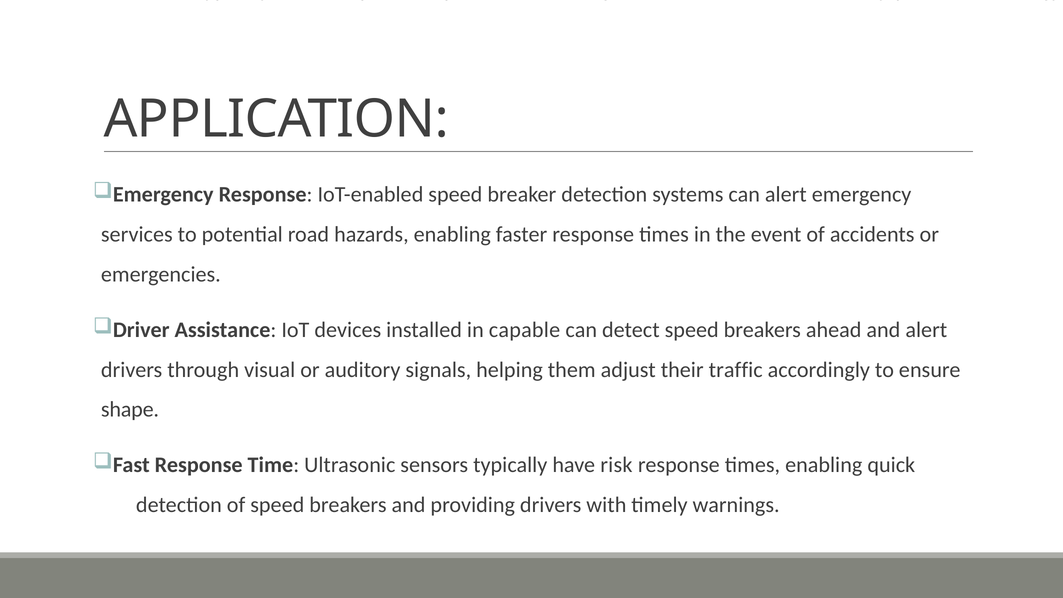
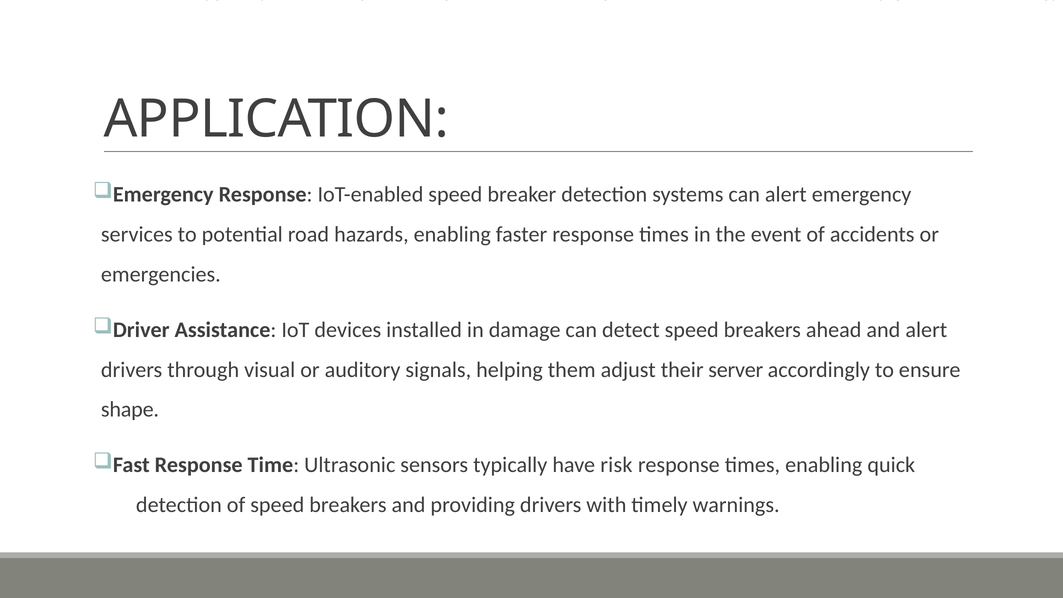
capable: capable -> damage
traffic: traffic -> server
